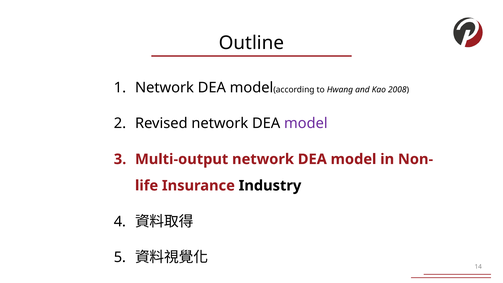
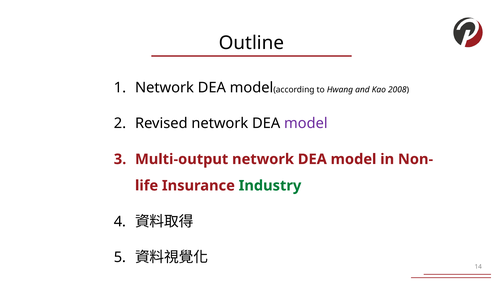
Industry colour: black -> green
